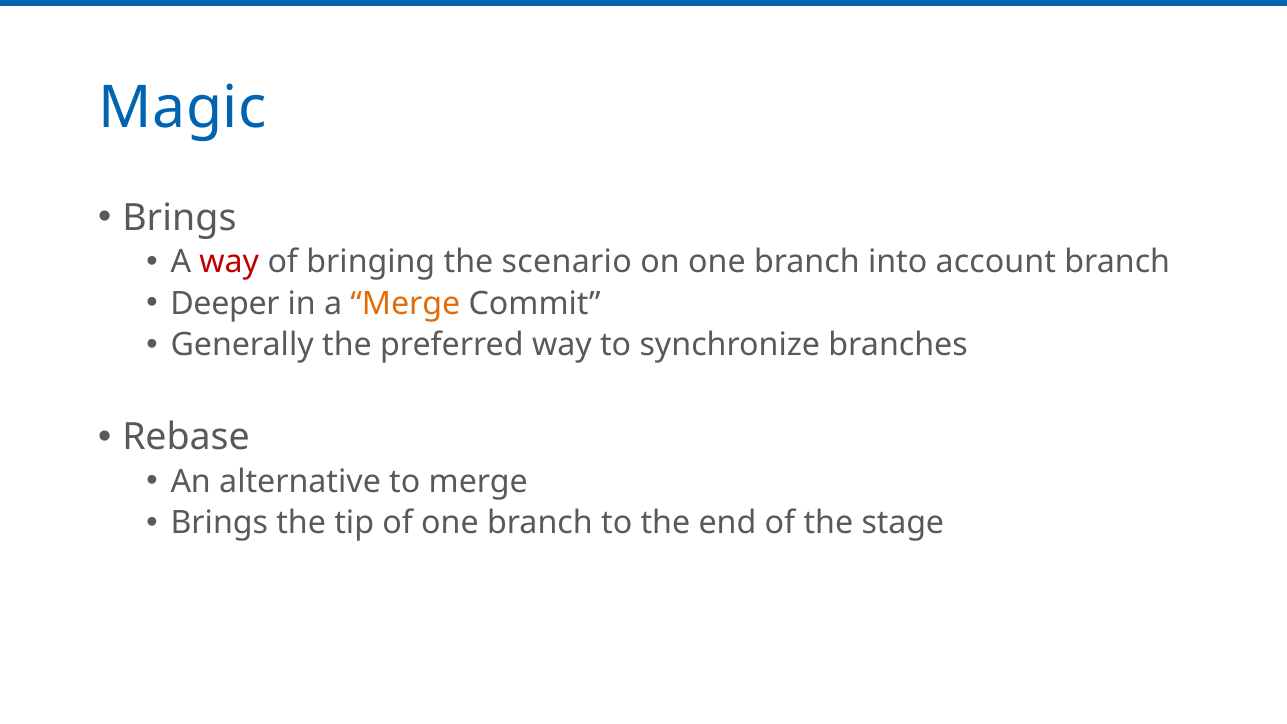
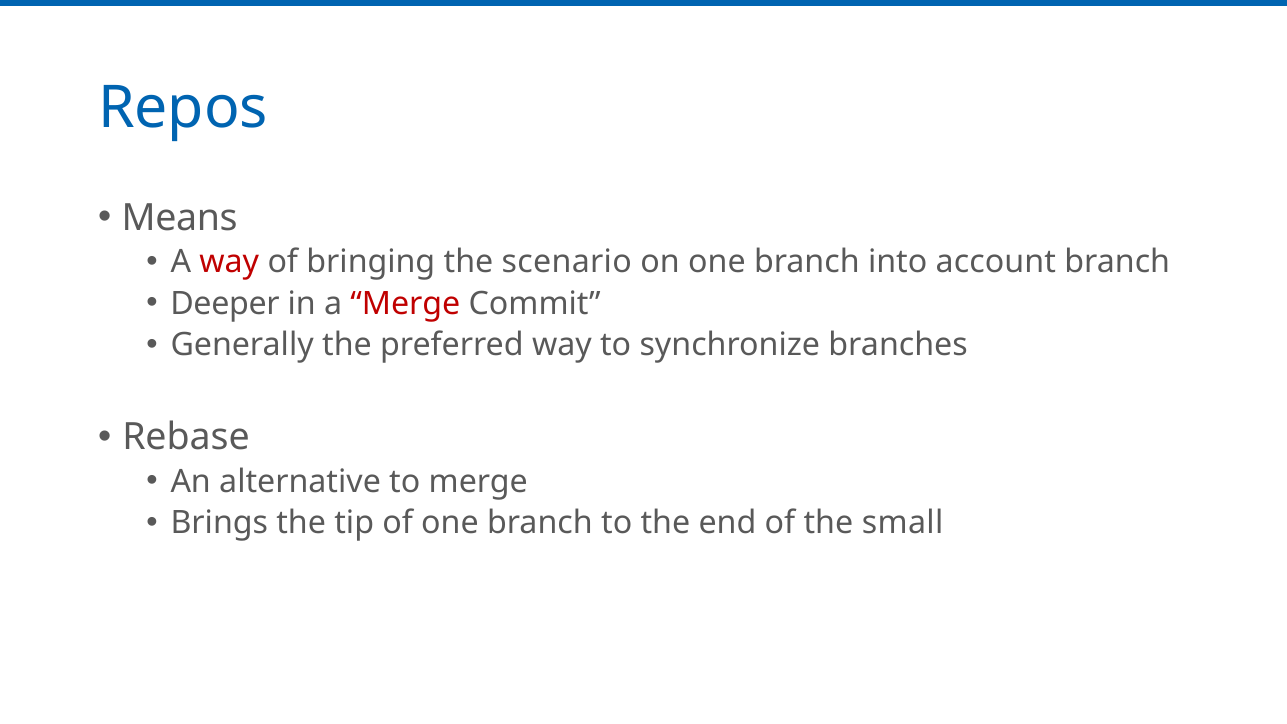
Magic: Magic -> Repos
Brings at (179, 218): Brings -> Means
Merge at (405, 303) colour: orange -> red
stage: stage -> small
